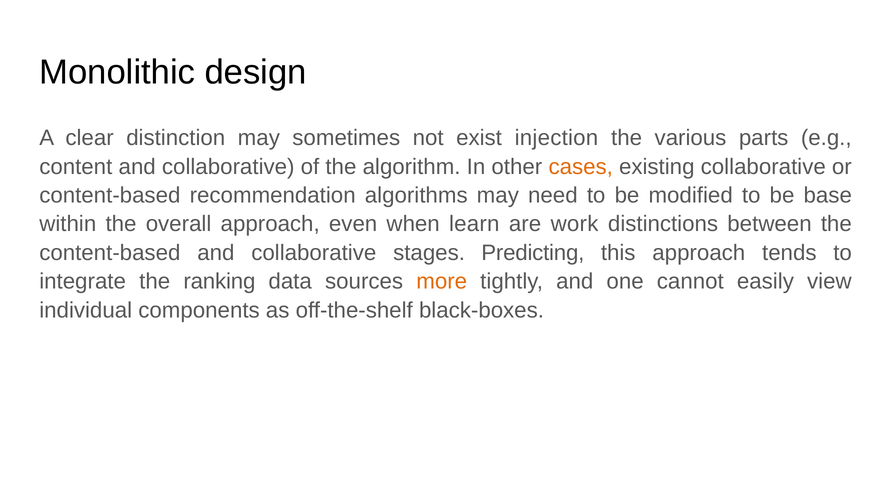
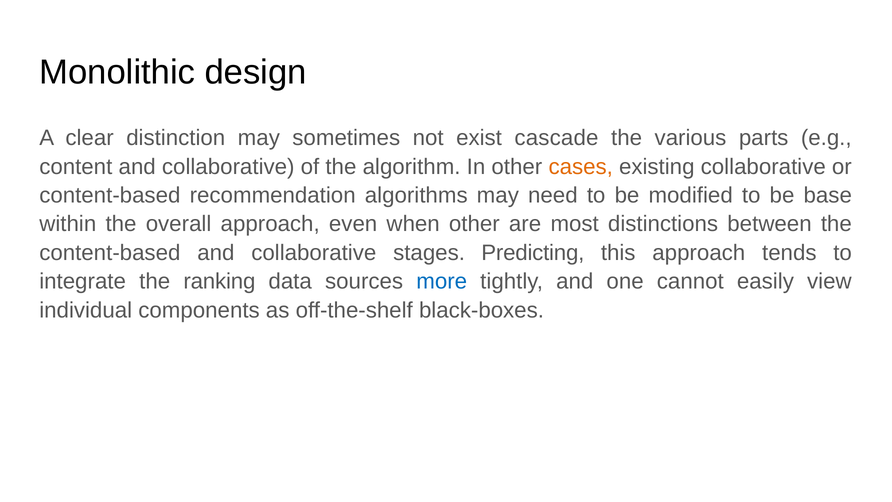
injection: injection -> cascade
when learn: learn -> other
work: work -> most
more colour: orange -> blue
